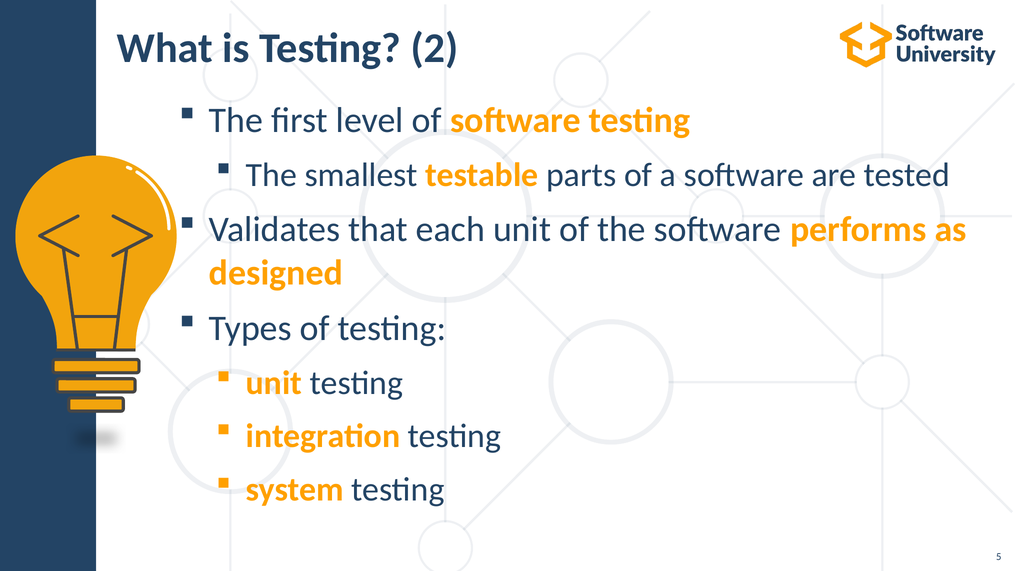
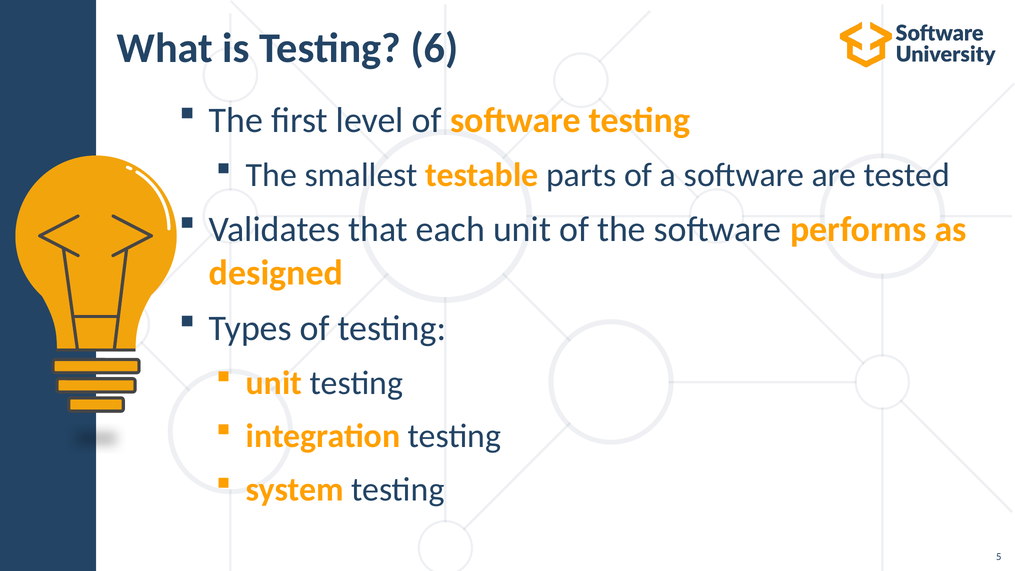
2: 2 -> 6
